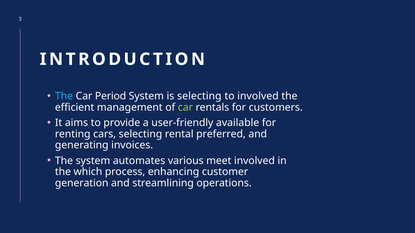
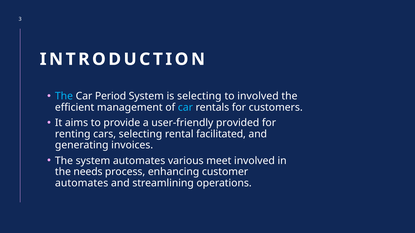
car at (185, 107) colour: light green -> light blue
available: available -> provided
preferred: preferred -> facilitated
which: which -> needs
generation at (82, 183): generation -> automates
